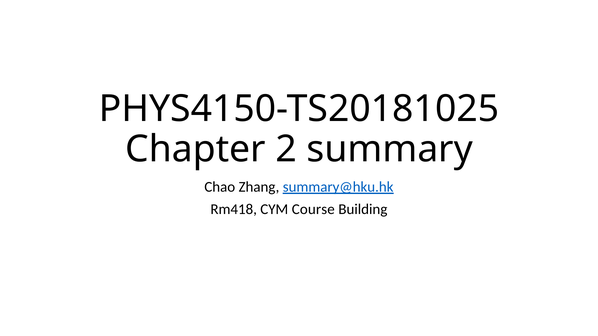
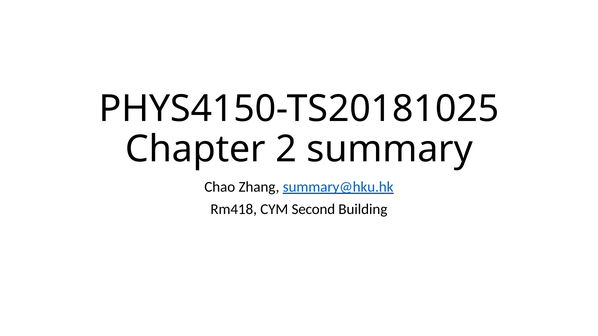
Course: Course -> Second
